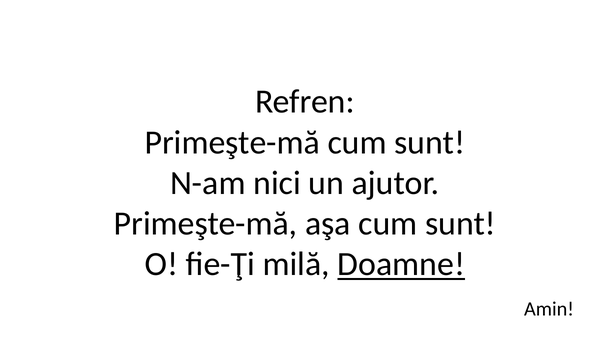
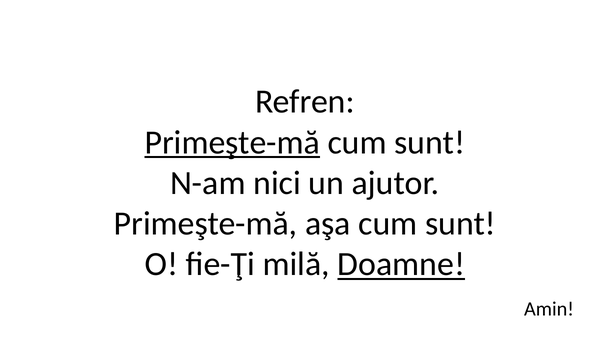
Primeşte-mă at (232, 142) underline: none -> present
